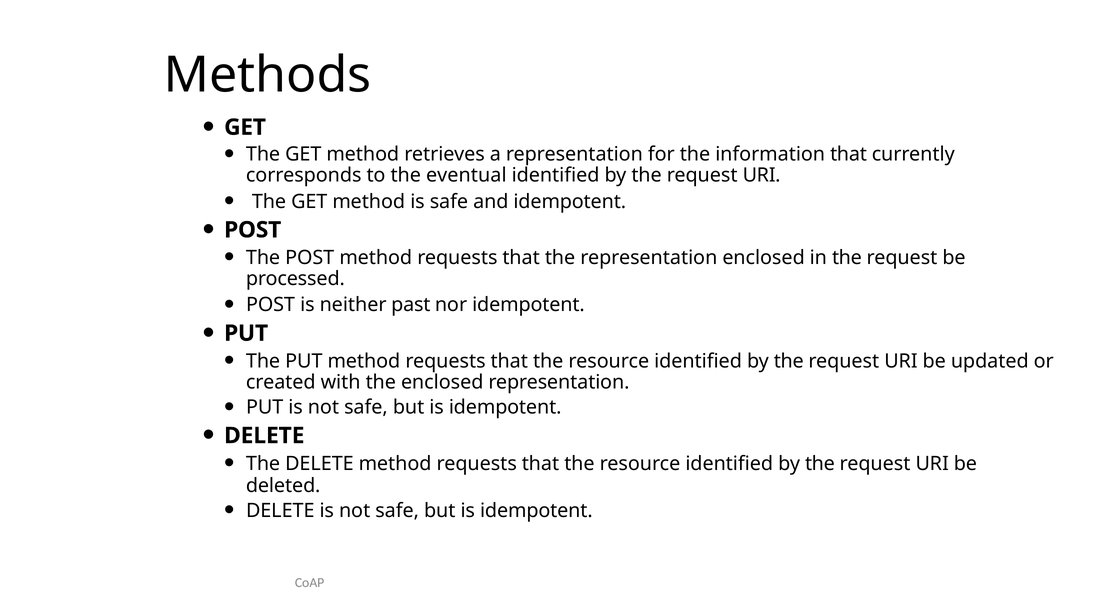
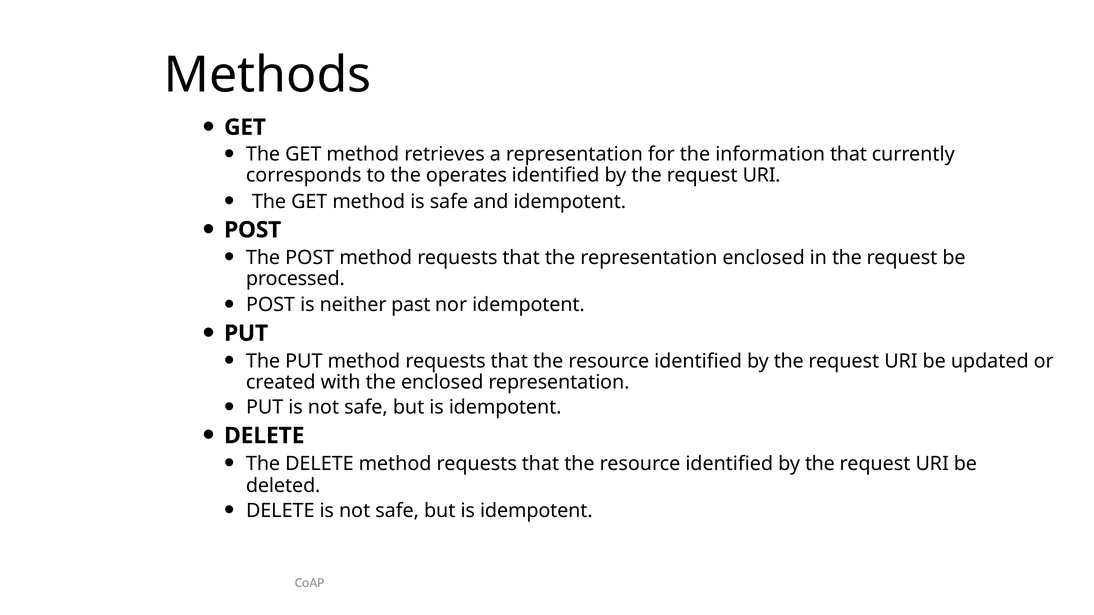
eventual: eventual -> operates
